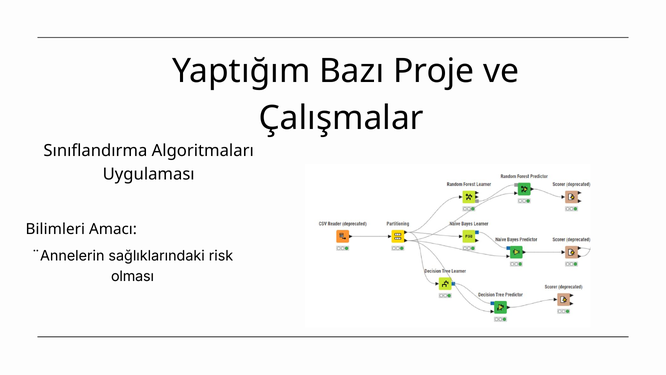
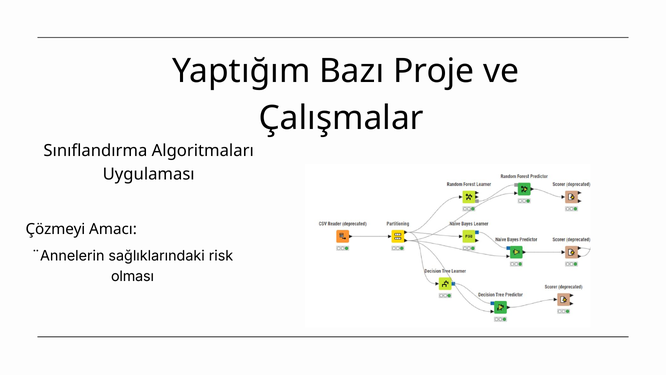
Bilimleri: Bilimleri -> Çözmeyi
